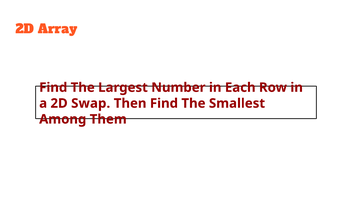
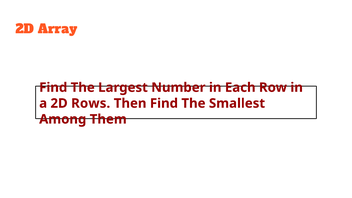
Swap: Swap -> Rows
